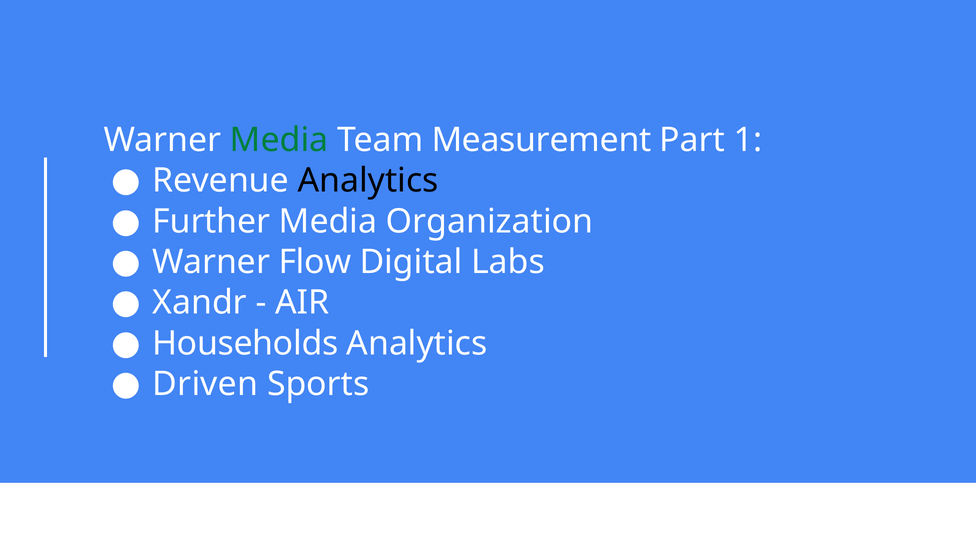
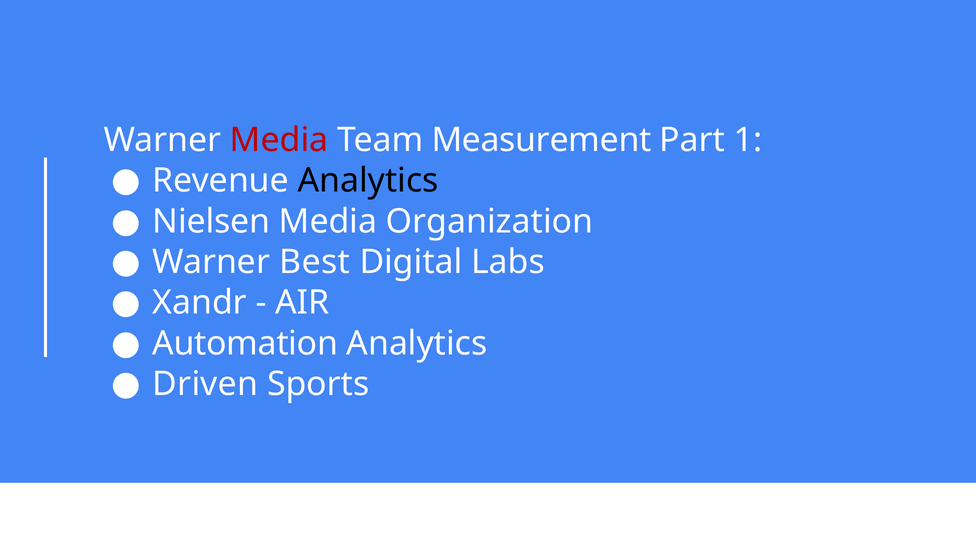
Media at (279, 140) colour: green -> red
Further: Further -> Nielsen
Flow: Flow -> Best
Households: Households -> Automation
